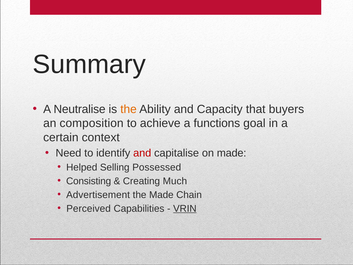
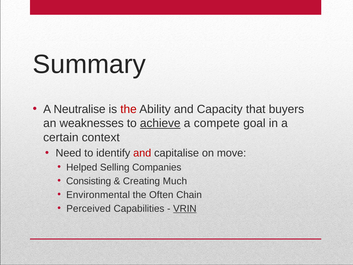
the at (129, 109) colour: orange -> red
composition: composition -> weaknesses
achieve underline: none -> present
functions: functions -> compete
on made: made -> move
Possessed: Possessed -> Companies
Advertisement: Advertisement -> Environmental
the Made: Made -> Often
